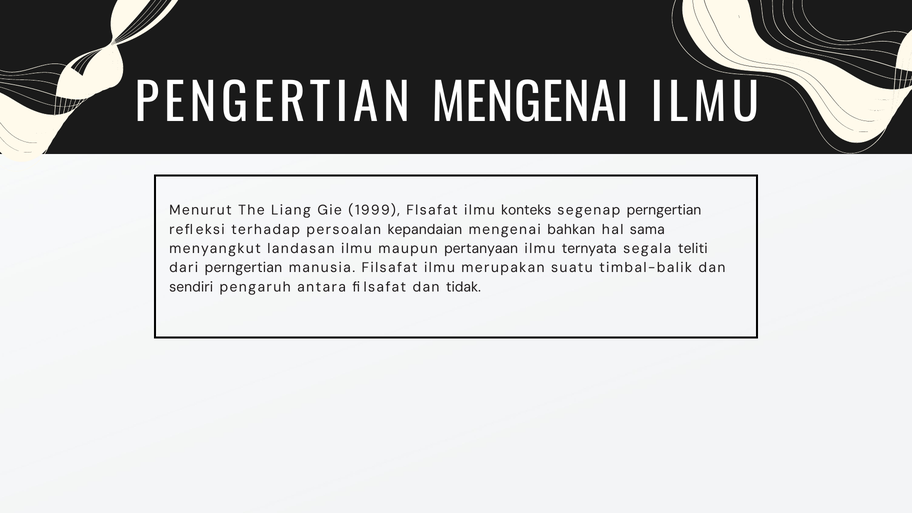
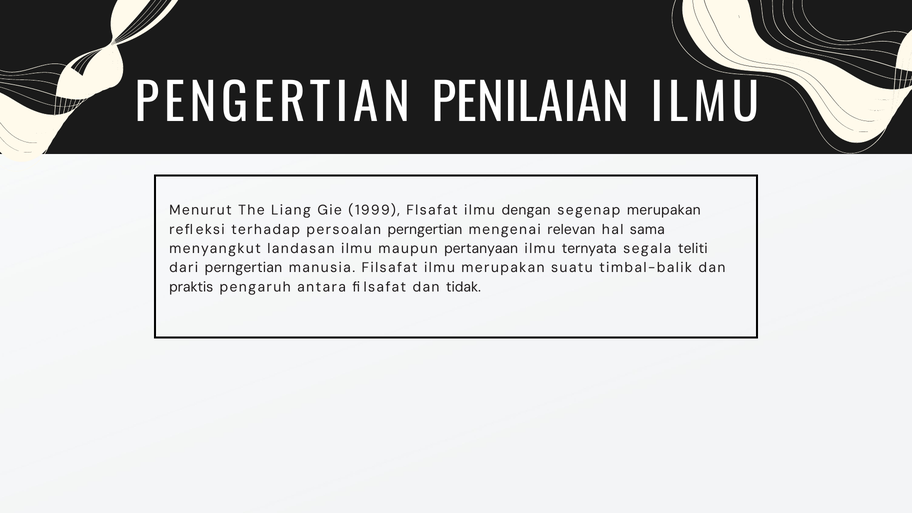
PENGERTIAN MENGENAI: MENGENAI -> PENILAIAN
konteks: konteks -> dengan
segenap perngertian: perngertian -> merupakan
persoalan kepandaian: kepandaian -> perngertian
bahkan: bahkan -> relevan
sendiri: sendiri -> praktis
